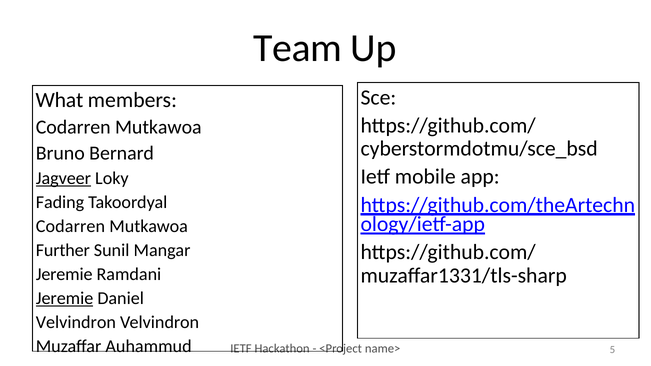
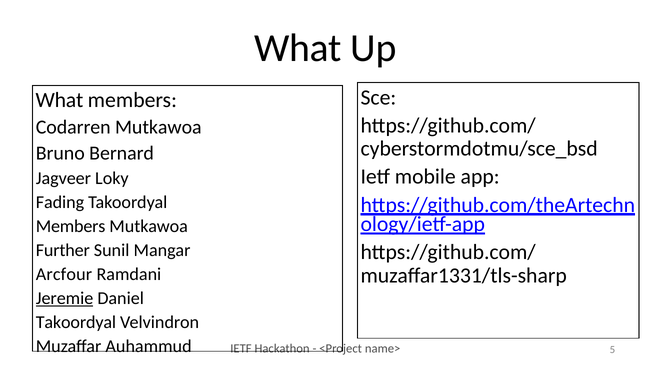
Team at (298, 48): Team -> What
Jagveer underline: present -> none
Codarren at (70, 226): Codarren -> Members
Jeremie at (64, 274): Jeremie -> Arcfour
Velvindron at (76, 322): Velvindron -> Takoordyal
